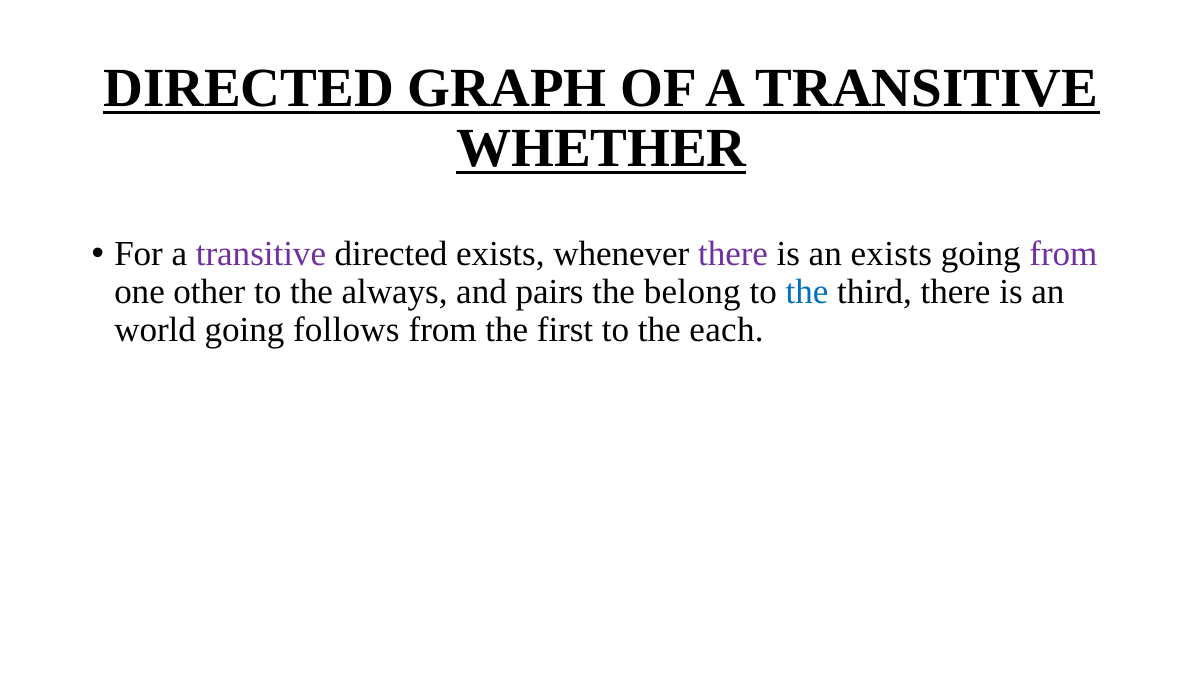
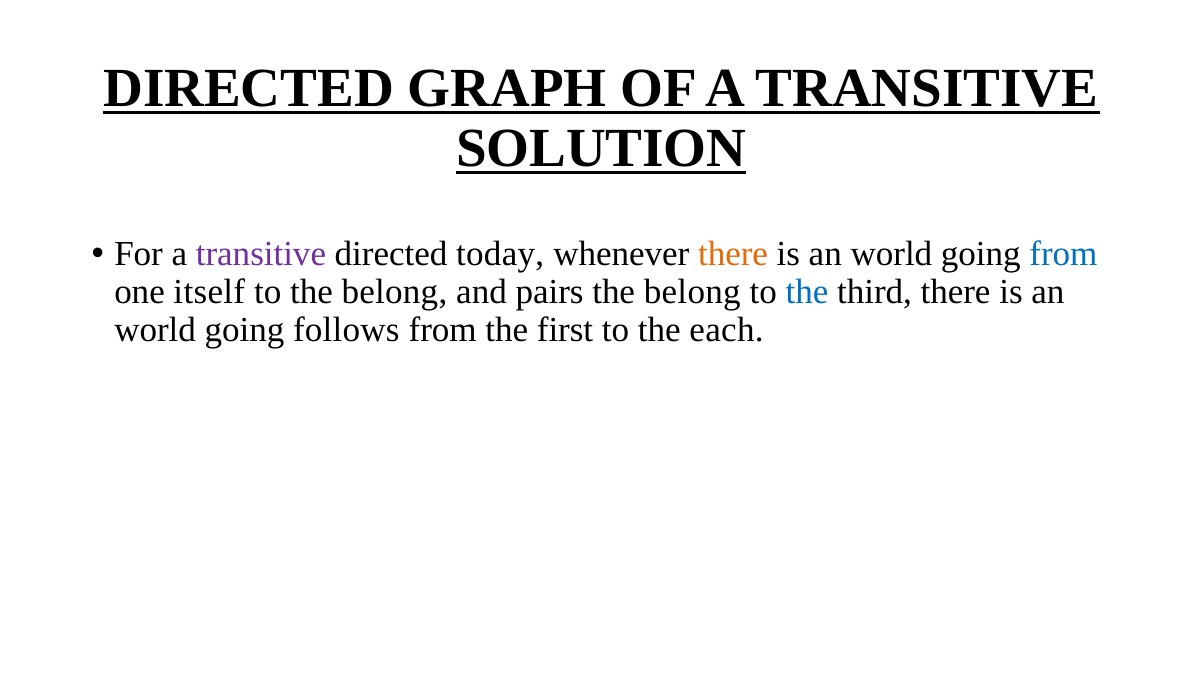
WHETHER: WHETHER -> SOLUTION
directed exists: exists -> today
there at (733, 254) colour: purple -> orange
exists at (891, 254): exists -> world
from at (1063, 254) colour: purple -> blue
other: other -> itself
to the always: always -> belong
